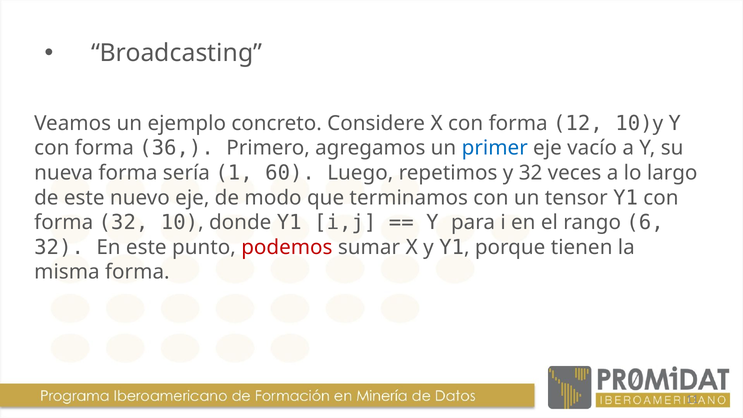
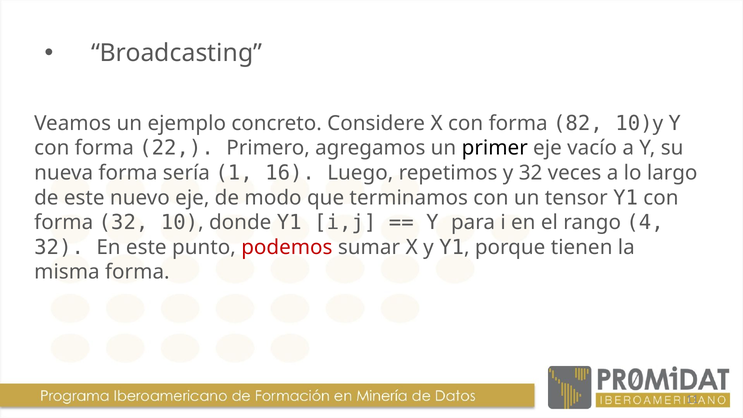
12: 12 -> 82
36: 36 -> 22
primer colour: blue -> black
60: 60 -> 16
6: 6 -> 4
